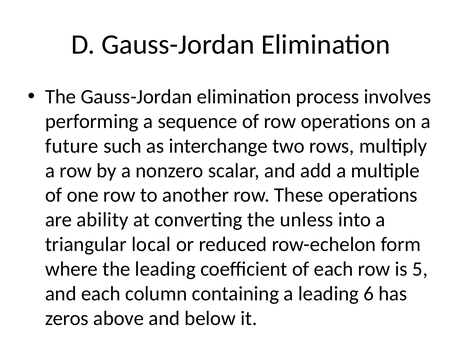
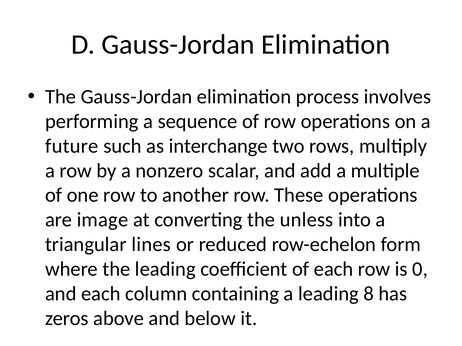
ability: ability -> image
local: local -> lines
5: 5 -> 0
6: 6 -> 8
